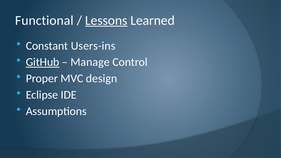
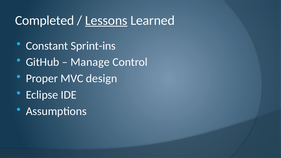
Functional: Functional -> Completed
Users-ins: Users-ins -> Sprint-ins
GitHub underline: present -> none
